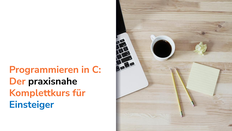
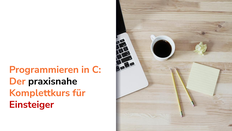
Einsteiger colour: blue -> red
